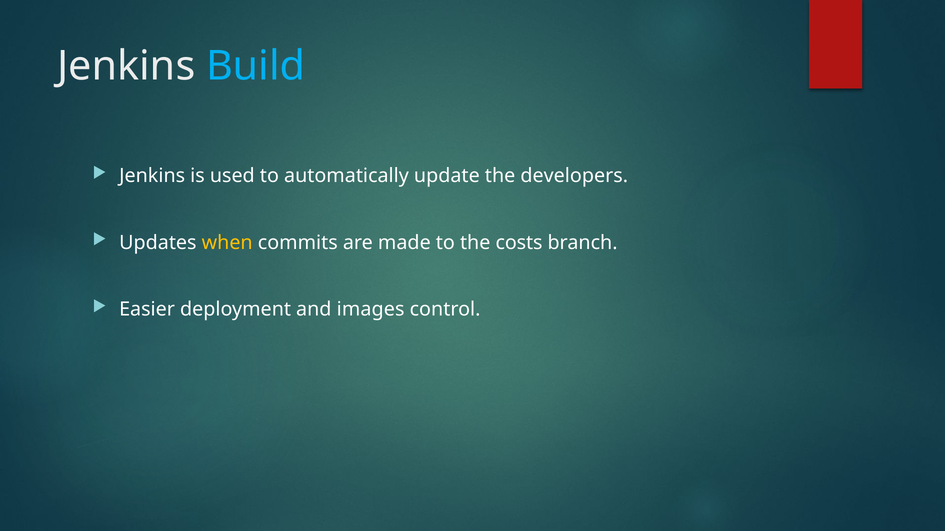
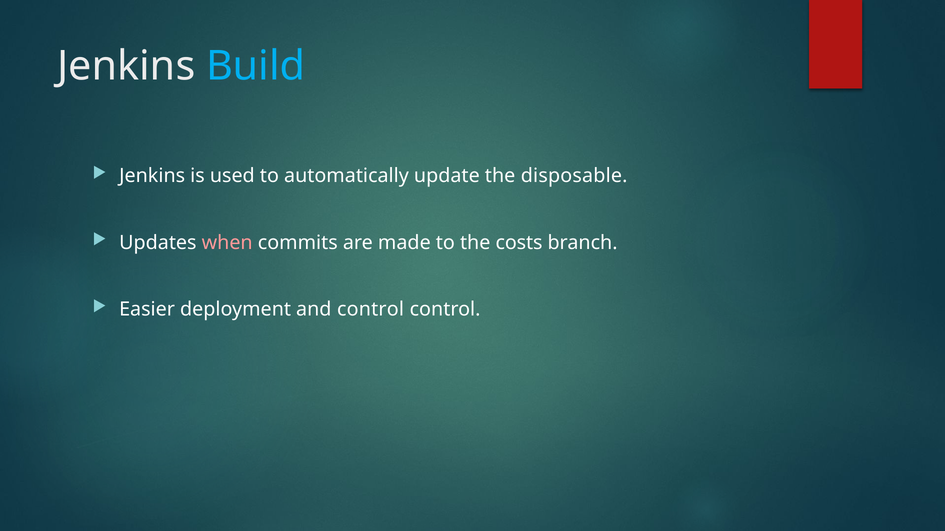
developers: developers -> disposable
when colour: yellow -> pink
and images: images -> control
